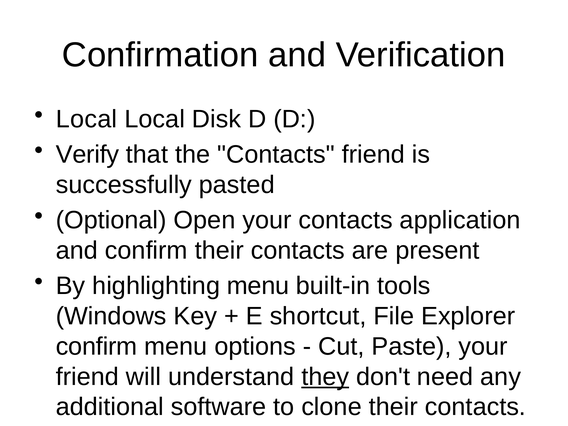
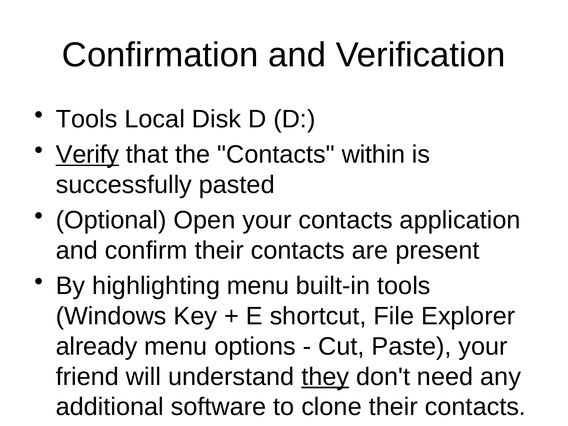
Local at (87, 119): Local -> Tools
Verify underline: none -> present
Contacts friend: friend -> within
confirm at (97, 346): confirm -> already
